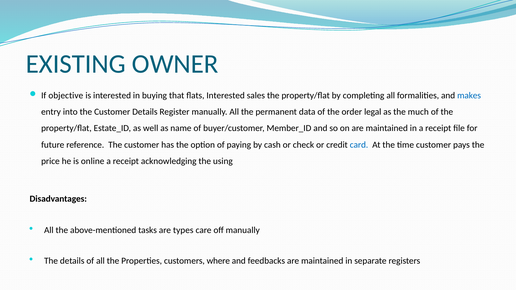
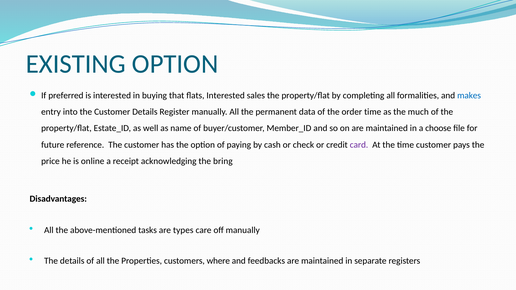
EXISTING OWNER: OWNER -> OPTION
objective: objective -> preferred
order legal: legal -> time
in a receipt: receipt -> choose
card colour: blue -> purple
using: using -> bring
